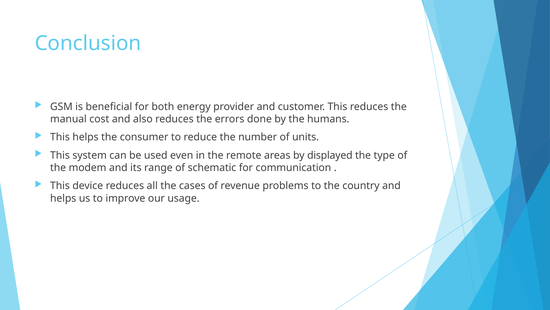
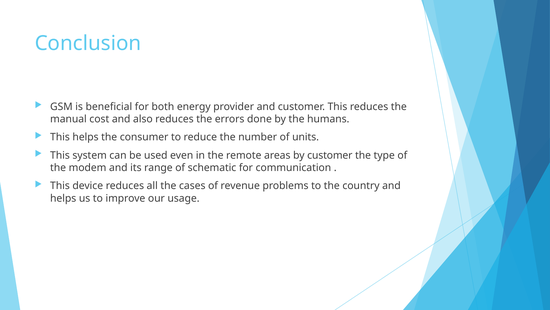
by displayed: displayed -> customer
